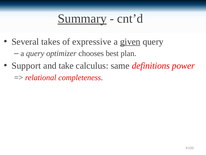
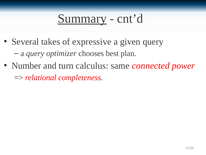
given underline: present -> none
Support: Support -> Number
take: take -> turn
definitions: definitions -> connected
